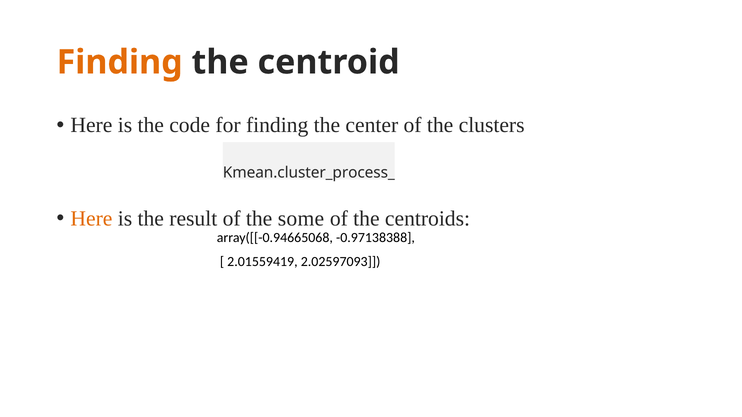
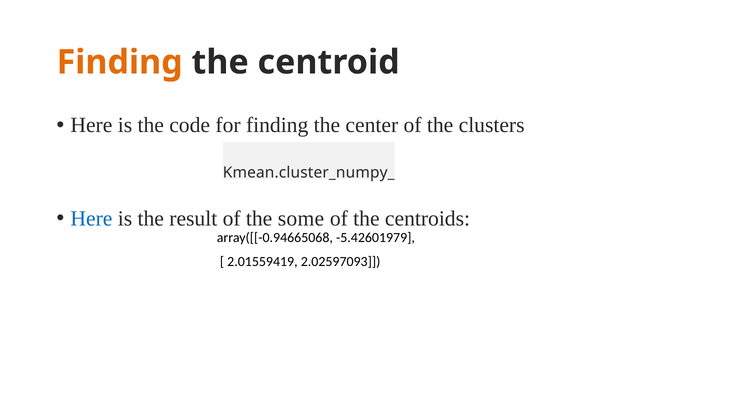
Kmean.cluster_process_: Kmean.cluster_process_ -> Kmean.cluster_numpy_
Here at (91, 219) colour: orange -> blue
-0.97138388: -0.97138388 -> -5.42601979
